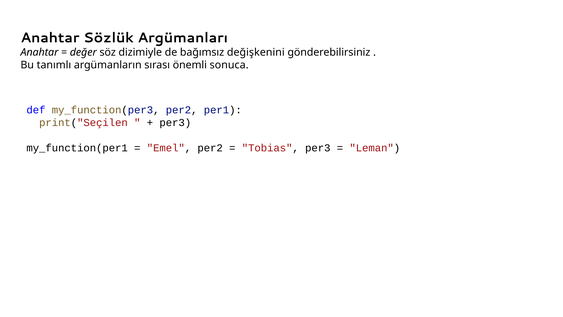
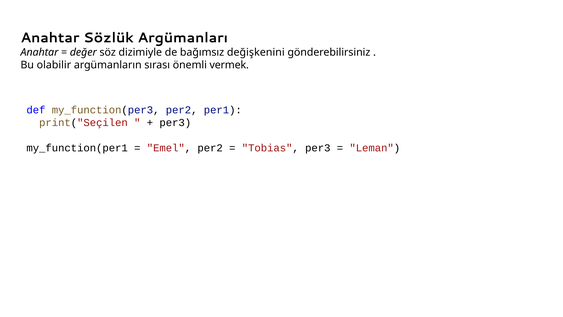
tanımlı: tanımlı -> olabilir
sonuca: sonuca -> vermek
